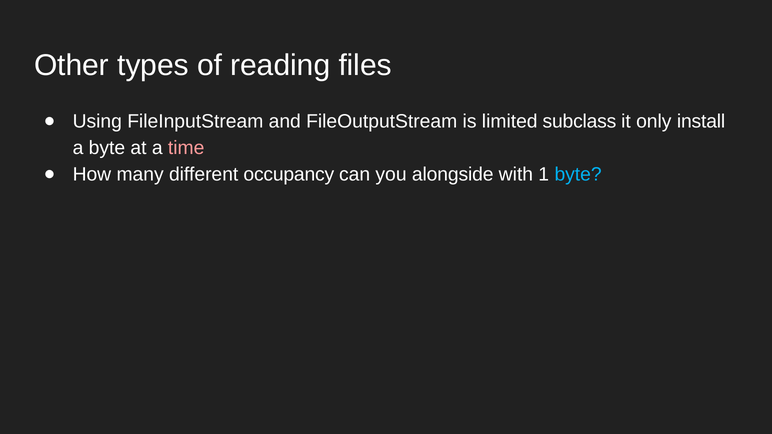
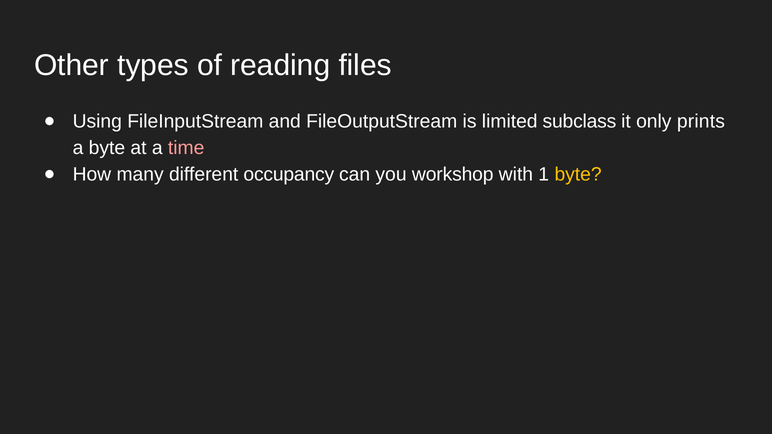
install: install -> prints
alongside: alongside -> workshop
byte at (578, 175) colour: light blue -> yellow
